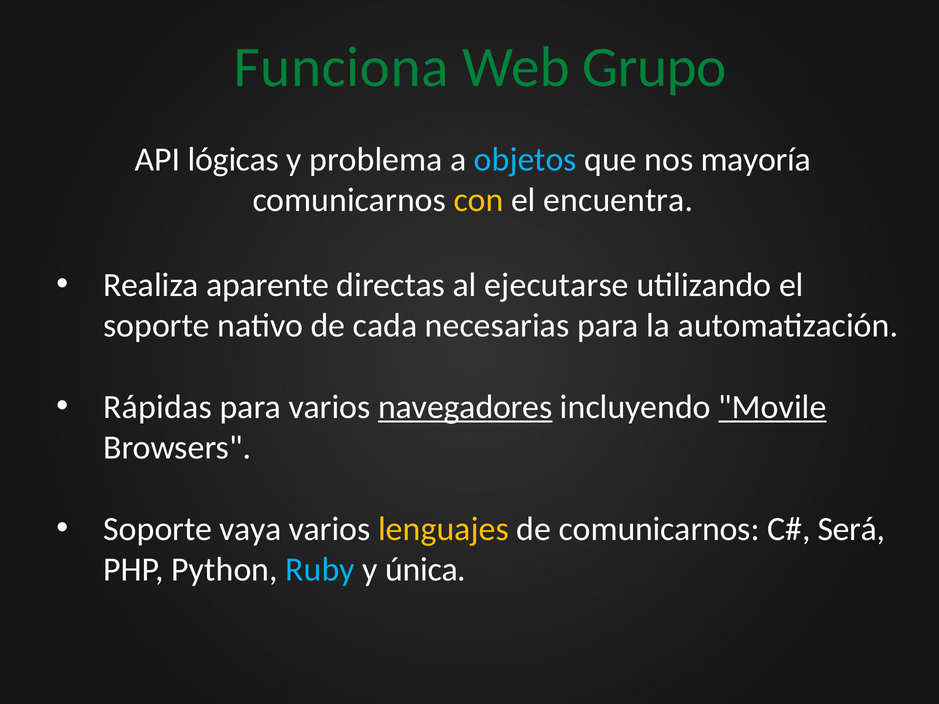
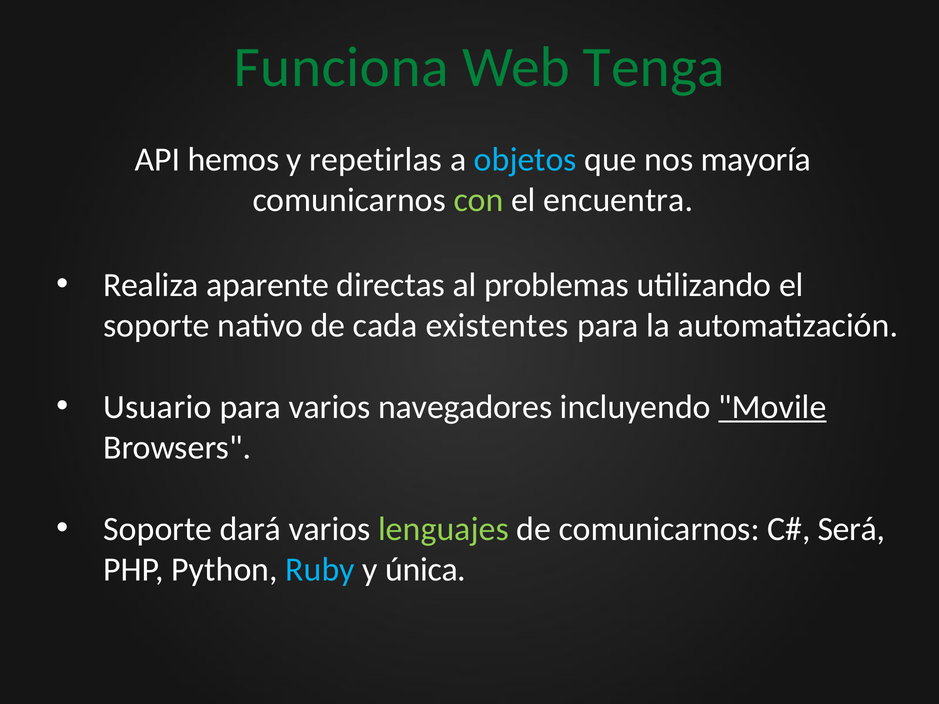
Grupo: Grupo -> Tenga
lógicas: lógicas -> hemos
problema: problema -> repetirlas
con colour: yellow -> light green
ejecutarse: ejecutarse -> problemas
necesarias: necesarias -> existentes
Rápidas: Rápidas -> Usuario
navegadores underline: present -> none
vaya: vaya -> dará
lenguajes colour: yellow -> light green
